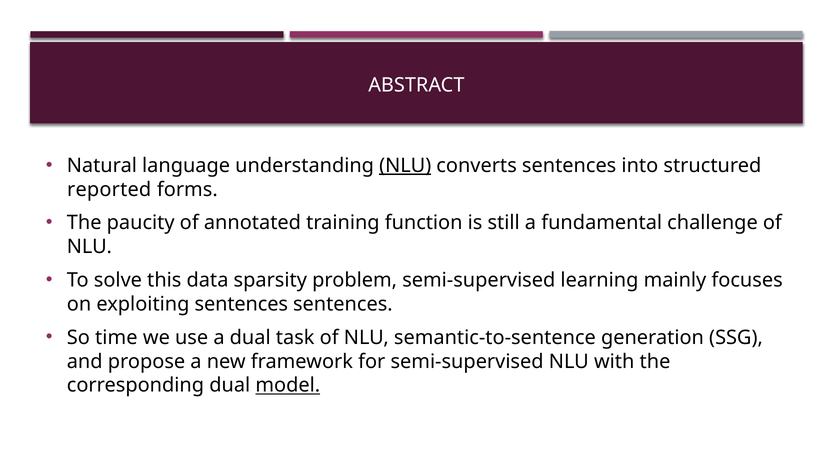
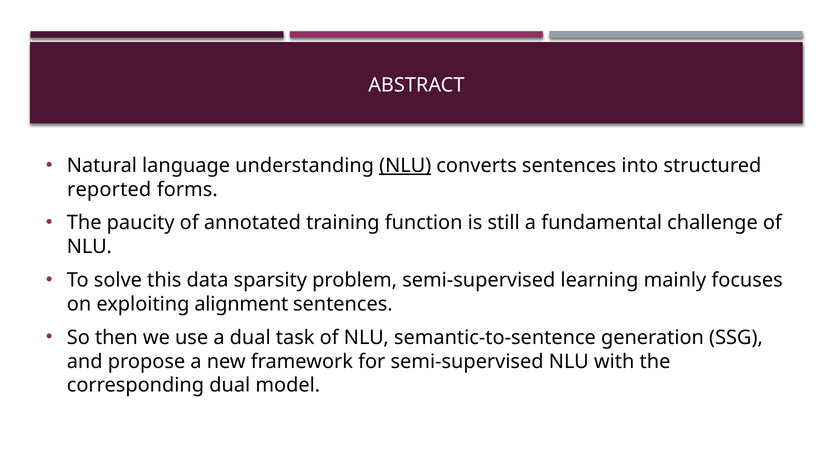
exploiting sentences: sentences -> alignment
time: time -> then
model underline: present -> none
